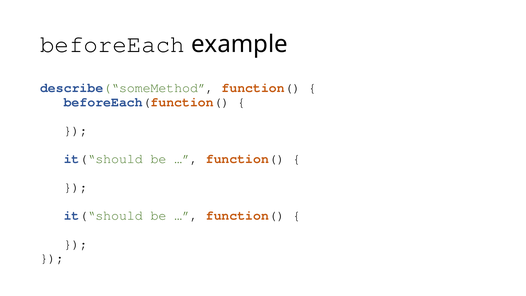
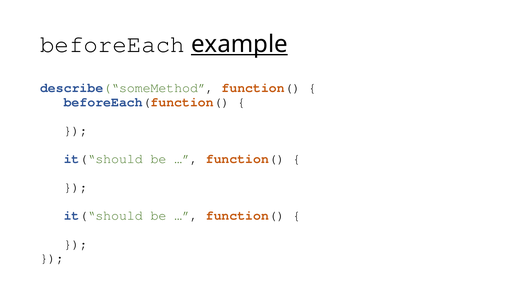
example underline: none -> present
